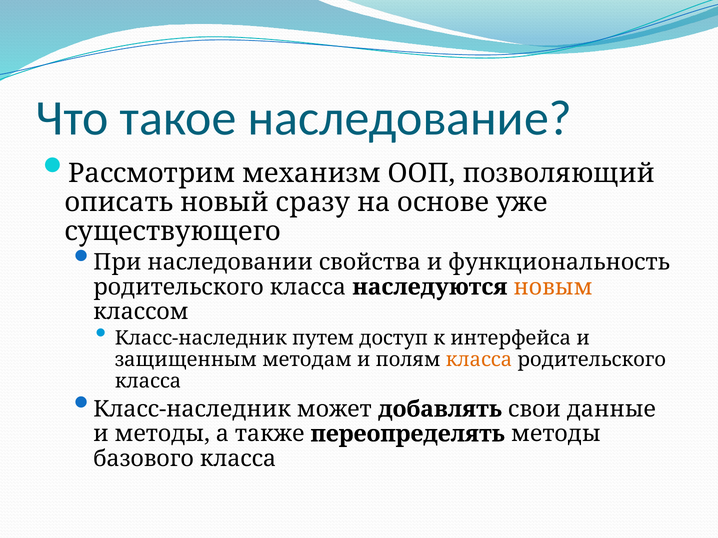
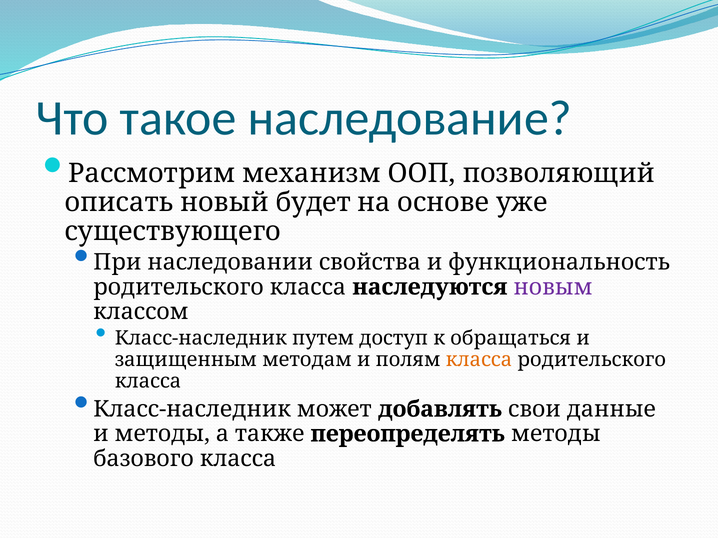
сразу: сразу -> будет
новым colour: orange -> purple
интерфейса: интерфейса -> обращаться
